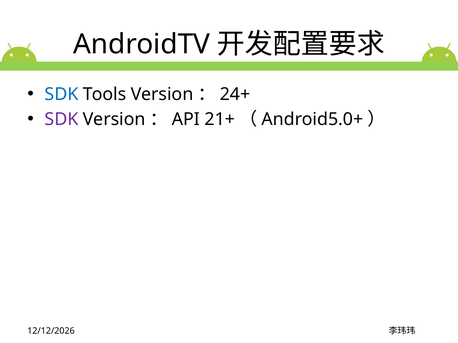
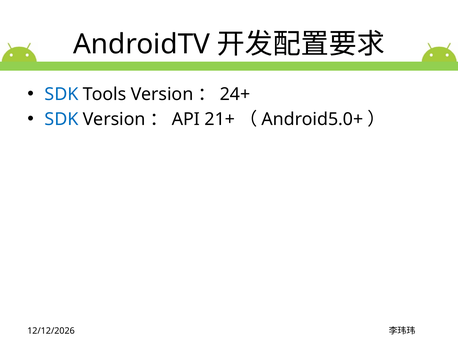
SDK at (62, 119) colour: purple -> blue
